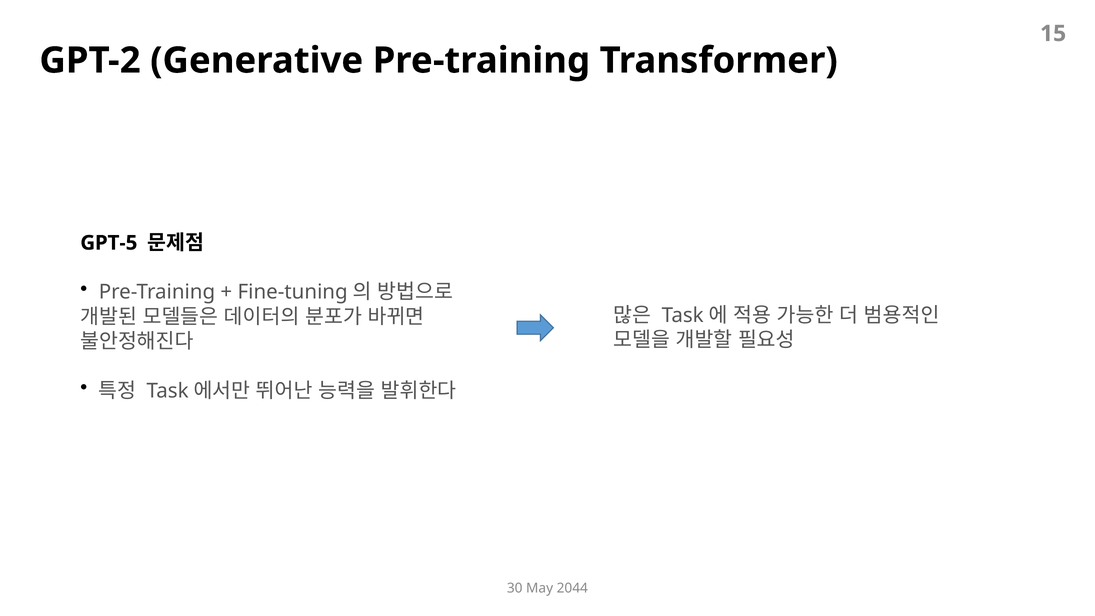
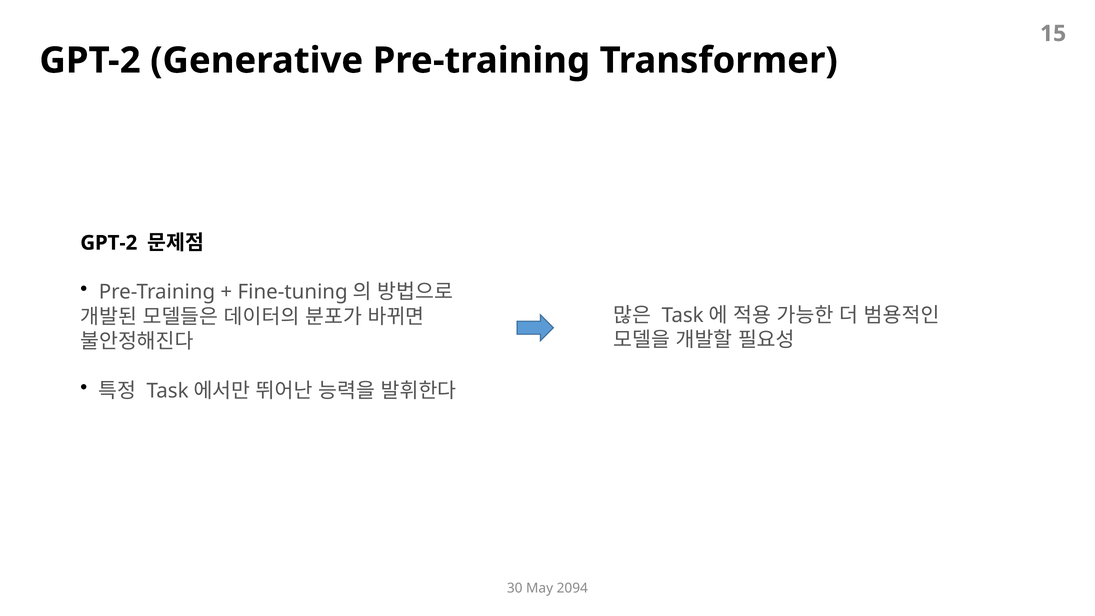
GPT-5 at (109, 243): GPT-5 -> GPT-2
2044: 2044 -> 2094
